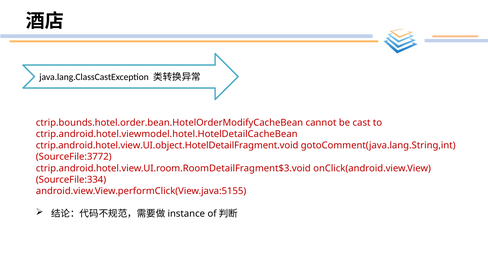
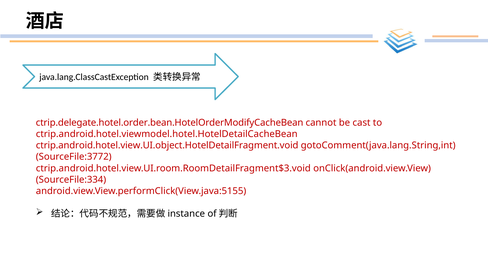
ctrip.bounds.hotel.order.bean.HotelOrderModifyCacheBean: ctrip.bounds.hotel.order.bean.HotelOrderModifyCacheBean -> ctrip.delegate.hotel.order.bean.HotelOrderModifyCacheBean
